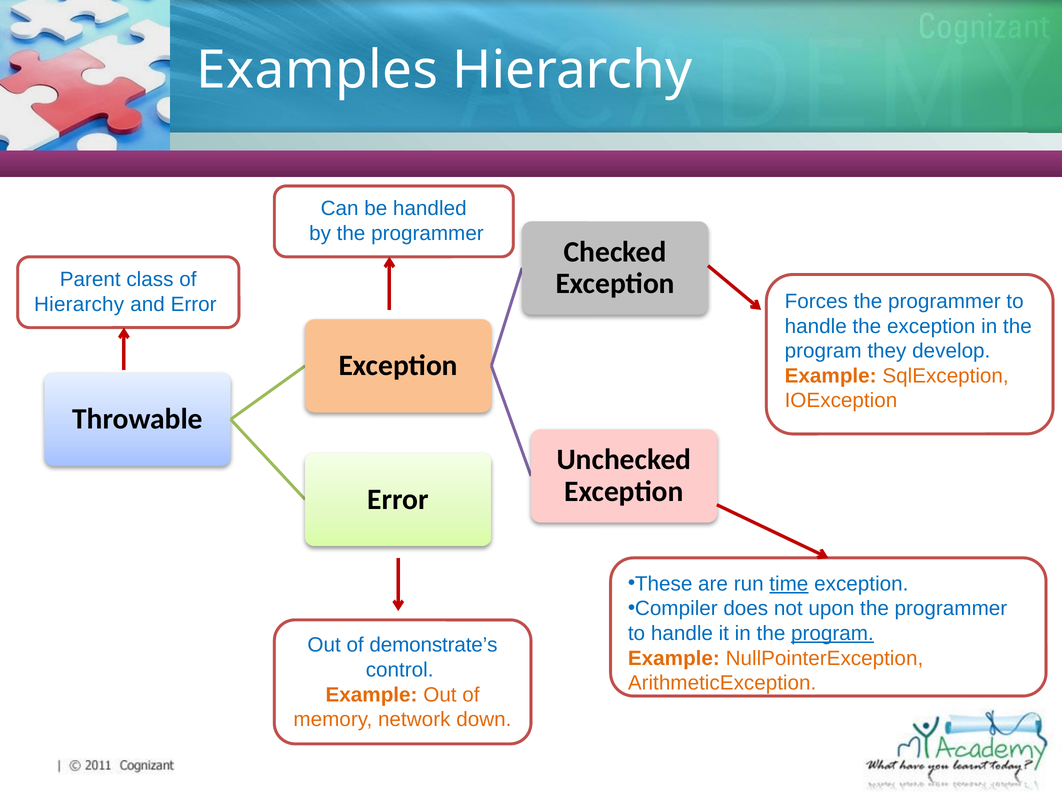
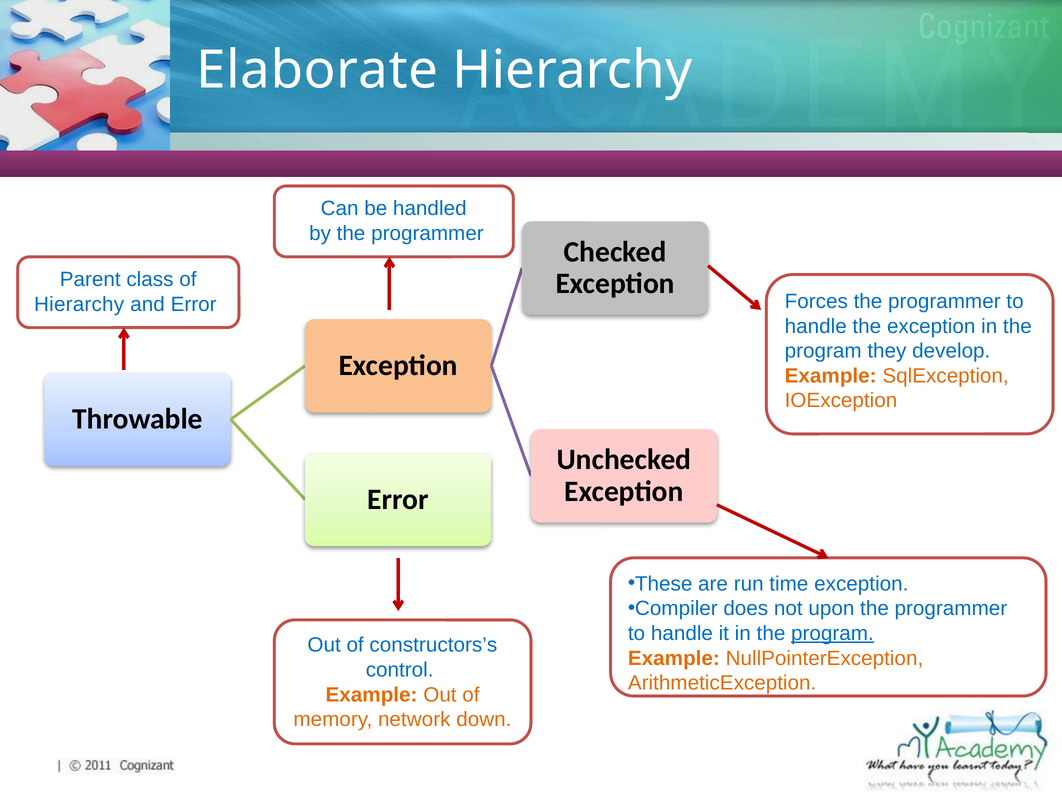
Examples: Examples -> Elaborate
time underline: present -> none
demonstrate’s: demonstrate’s -> constructors’s
